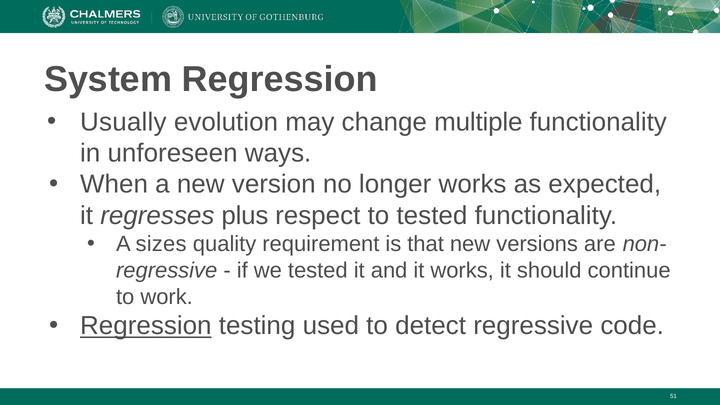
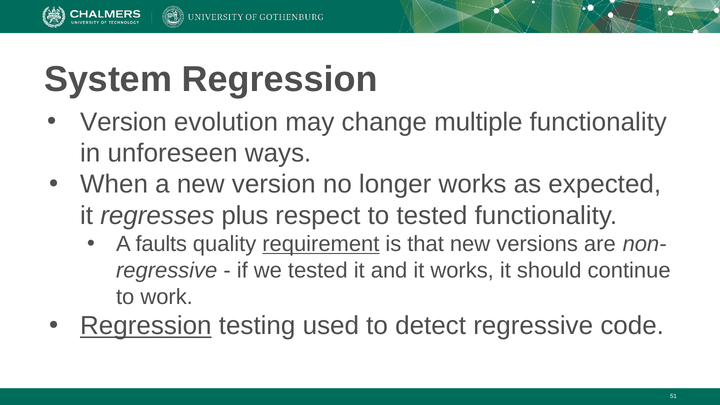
Usually at (123, 122): Usually -> Version
sizes: sizes -> faults
requirement underline: none -> present
